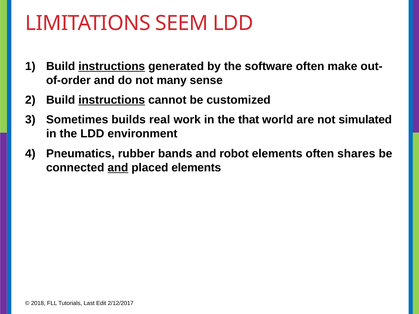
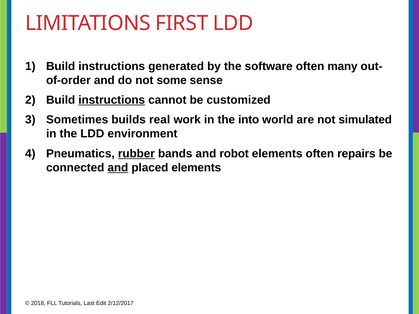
SEEM: SEEM -> FIRST
instructions at (112, 66) underline: present -> none
make: make -> many
many: many -> some
that: that -> into
rubber underline: none -> present
shares: shares -> repairs
